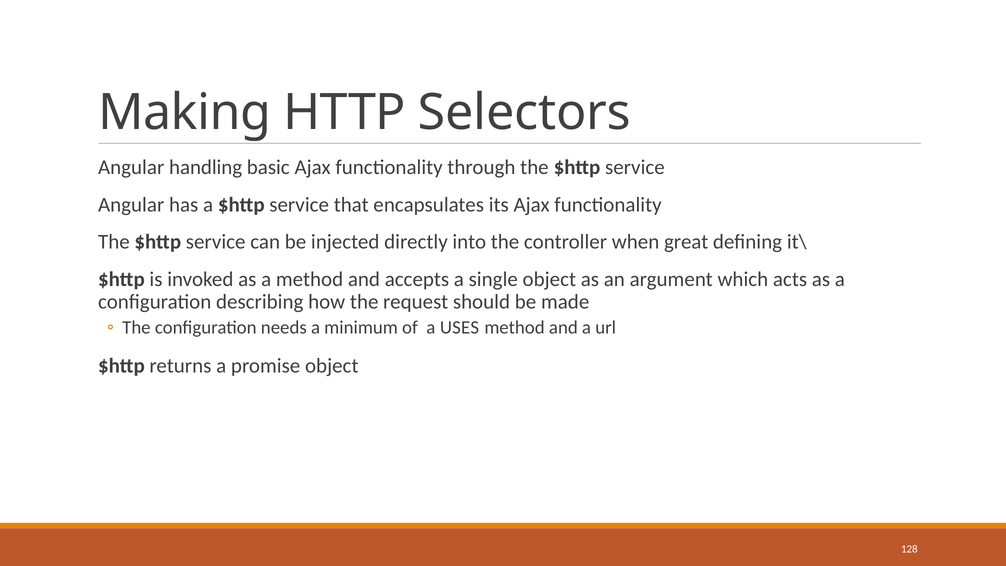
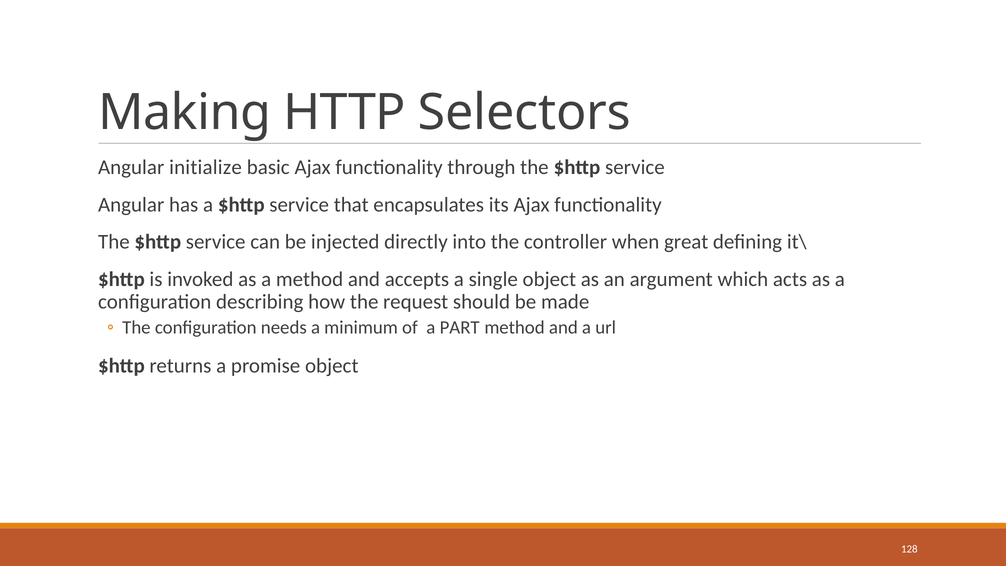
handling: handling -> initialize
USES: USES -> PART
